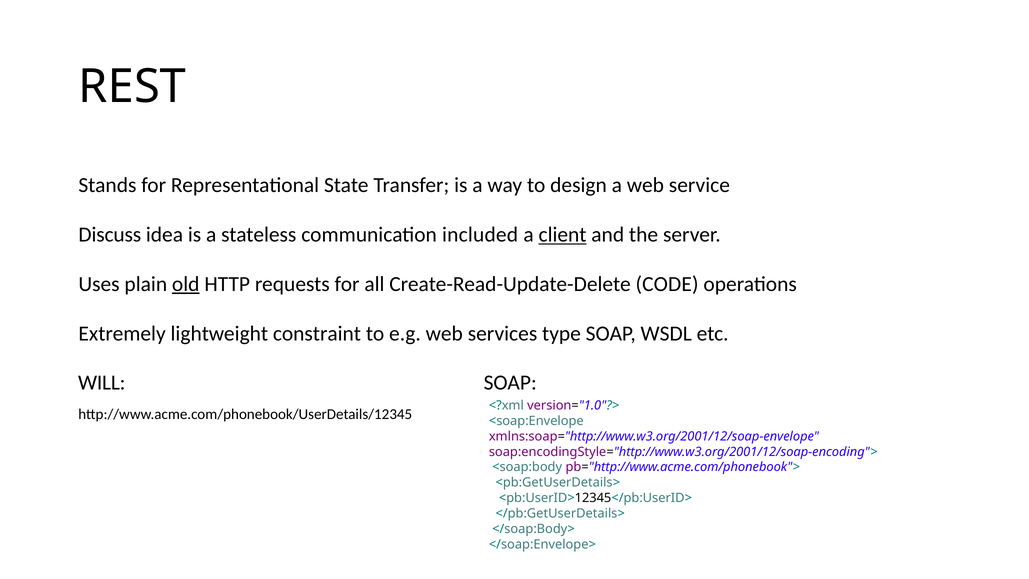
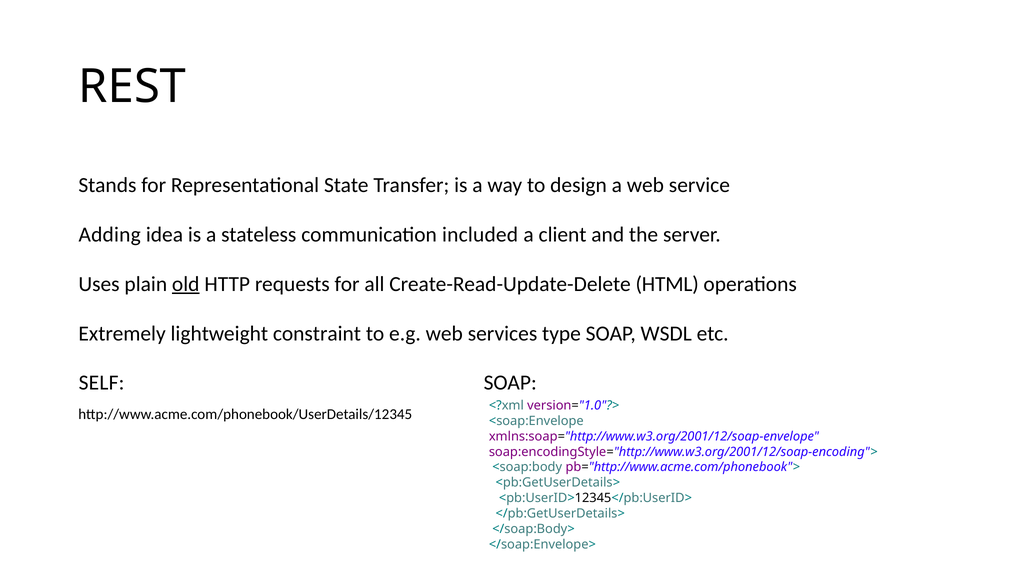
Discuss: Discuss -> Adding
client underline: present -> none
CODE: CODE -> HTML
WILL: WILL -> SELF
